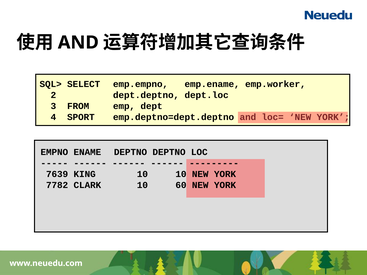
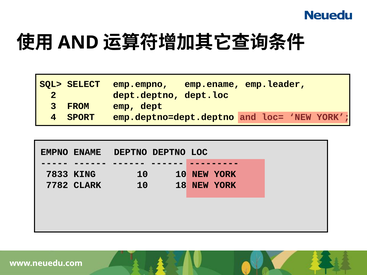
emp.worker: emp.worker -> emp.leader
7639: 7639 -> 7833
60: 60 -> 18
